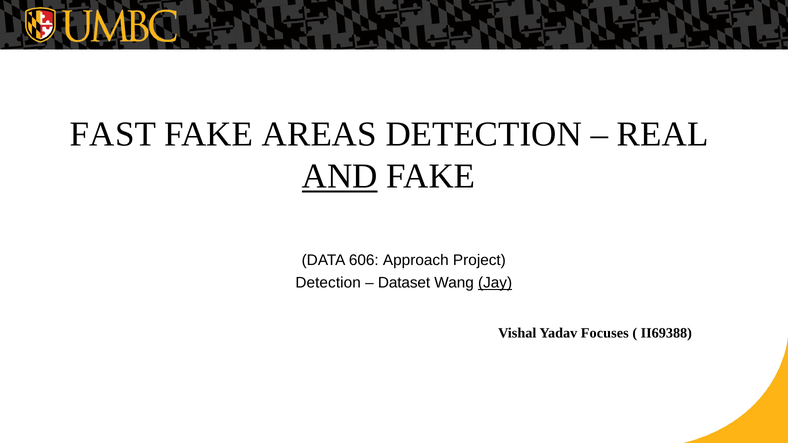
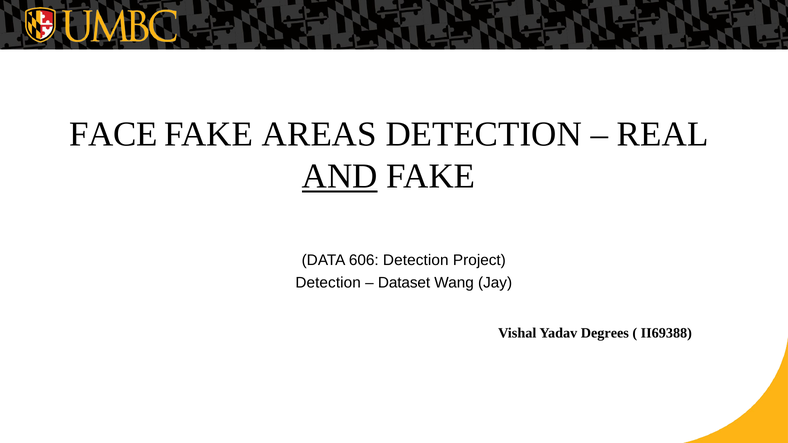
FAST: FAST -> FACE
606 Approach: Approach -> Detection
Jay underline: present -> none
Focuses: Focuses -> Degrees
